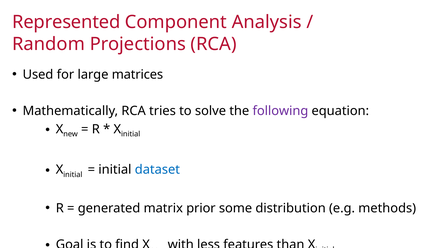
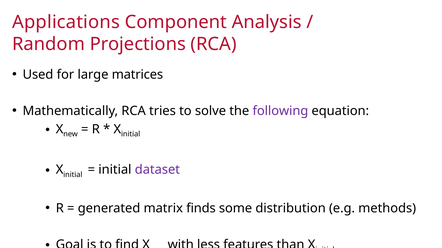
Represented: Represented -> Applications
dataset colour: blue -> purple
prior: prior -> finds
